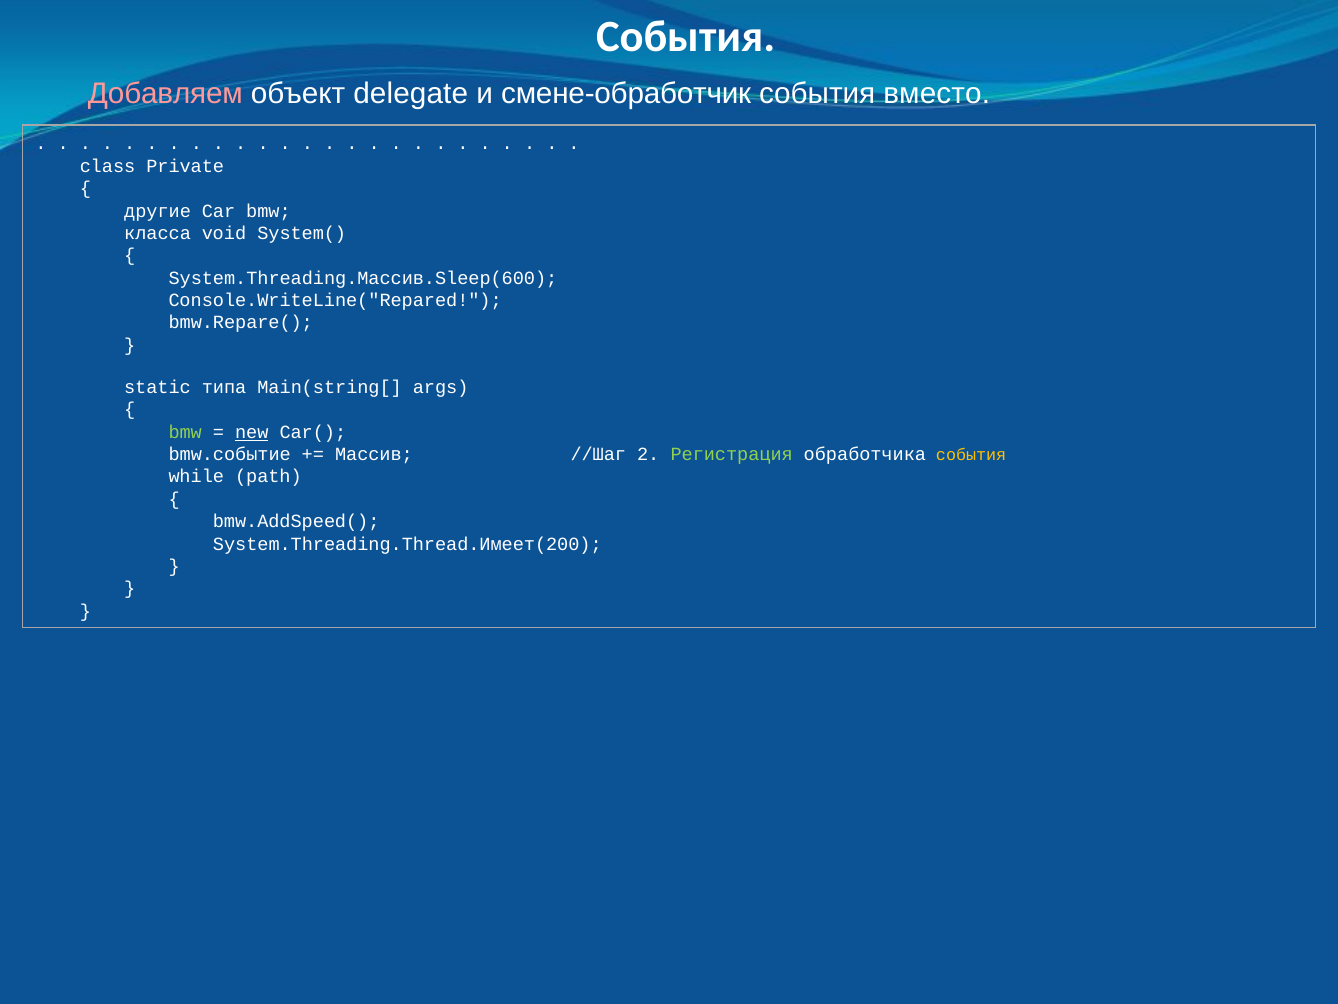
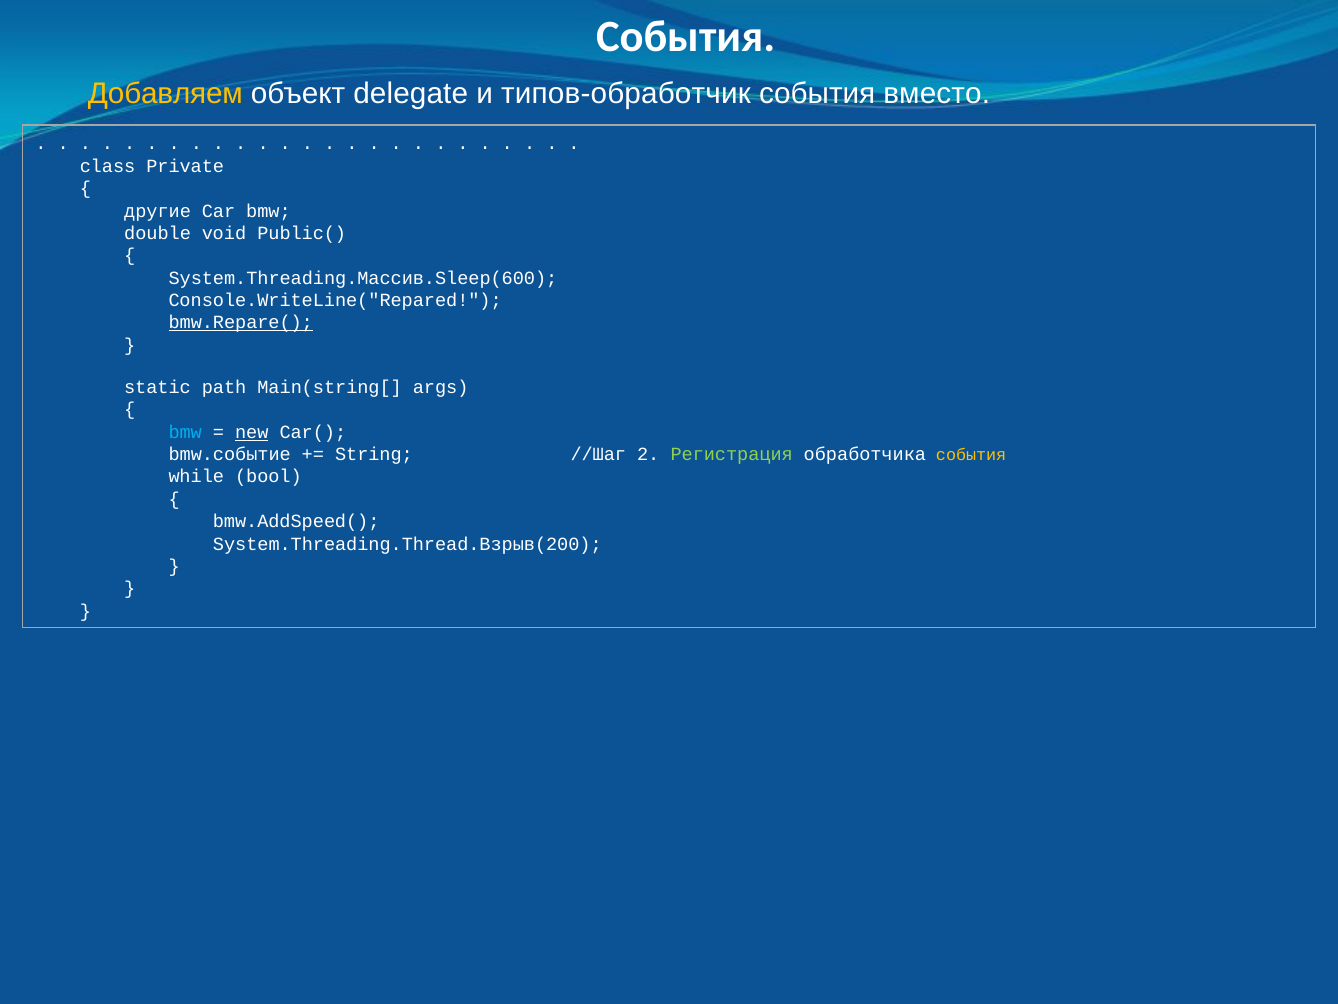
Добавляем colour: pink -> yellow
смене-обработчик: смене-обработчик -> типов-обработчик
класса: класса -> double
System(: System( -> Public(
bmw.Repare( underline: none -> present
типа: типа -> path
bmw at (185, 432) colour: light green -> light blue
Массив: Массив -> String
path: path -> bool
System.Threading.Thread.Имеет(200: System.Threading.Thread.Имеет(200 -> System.Threading.Thread.Взрыв(200
